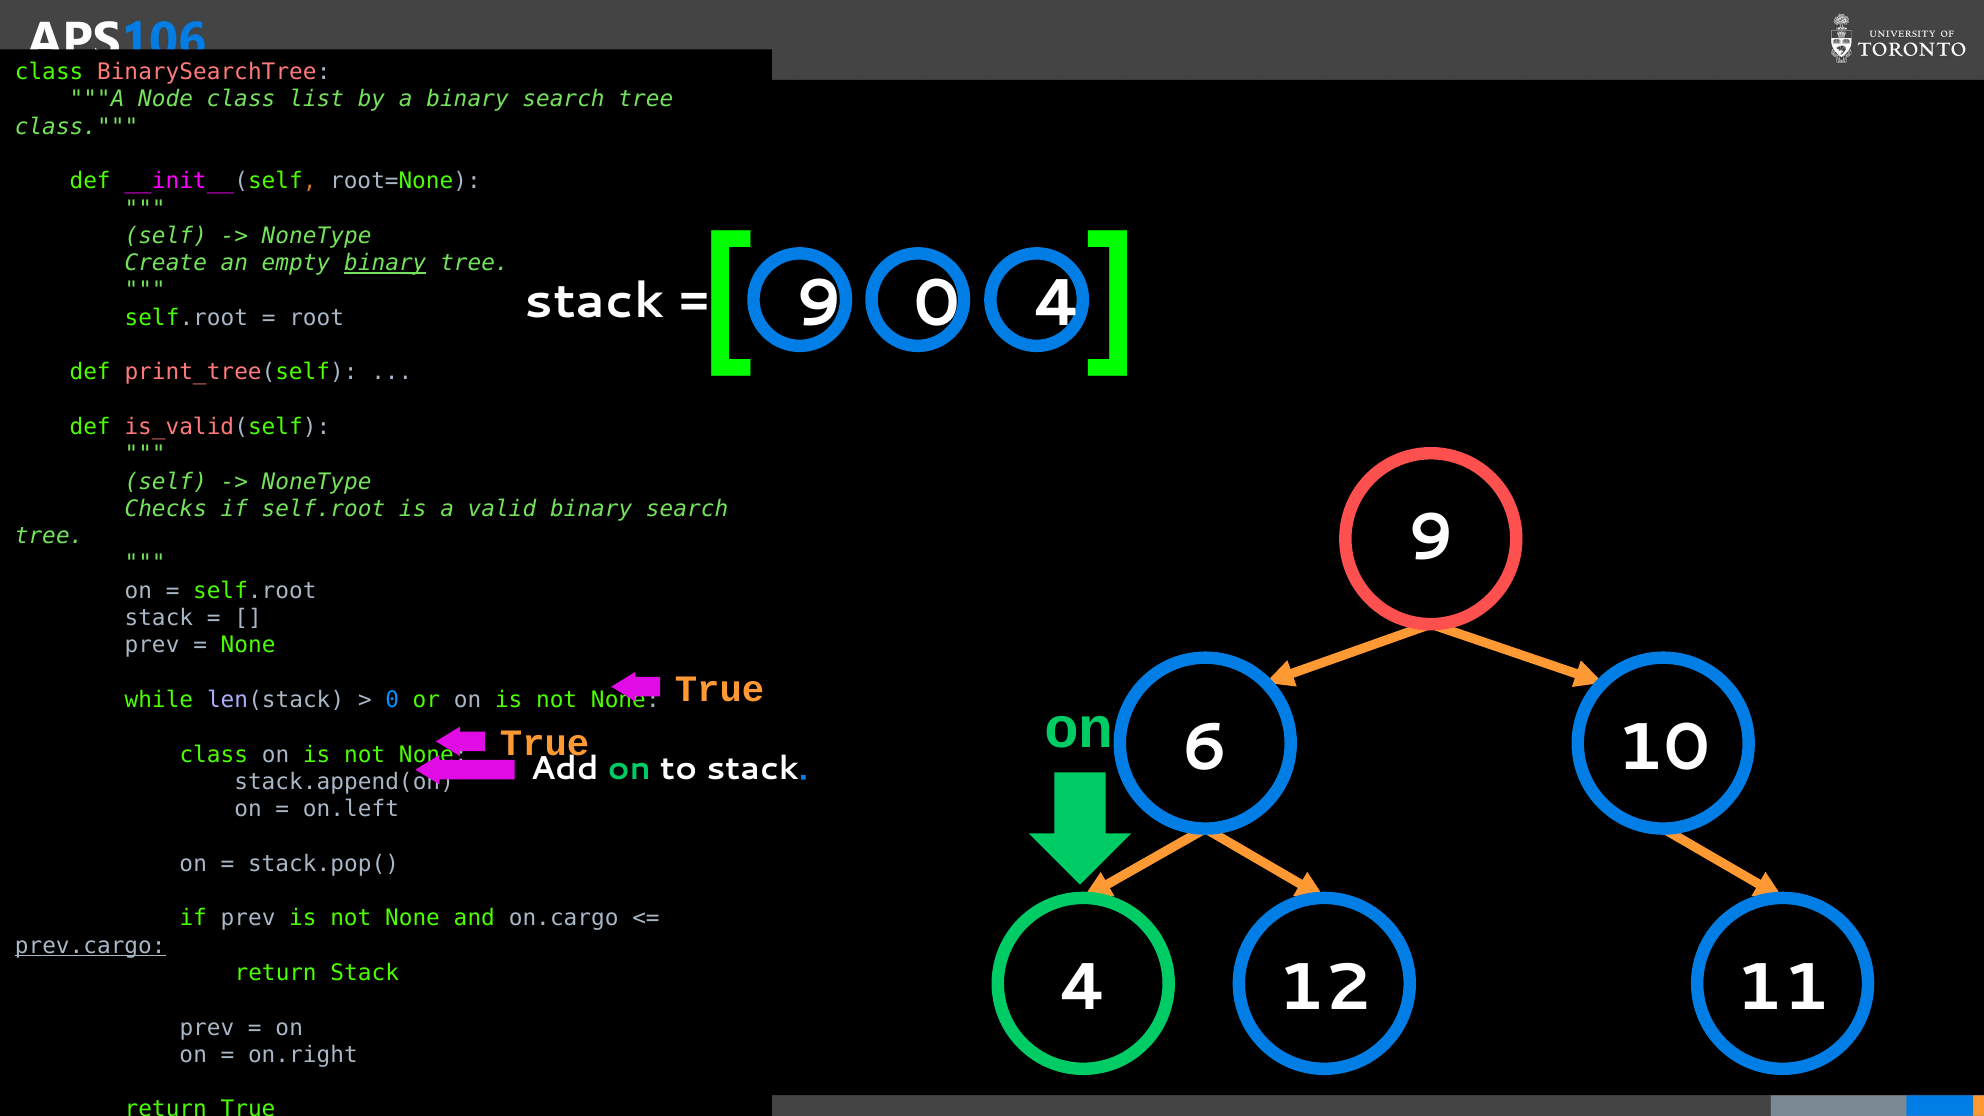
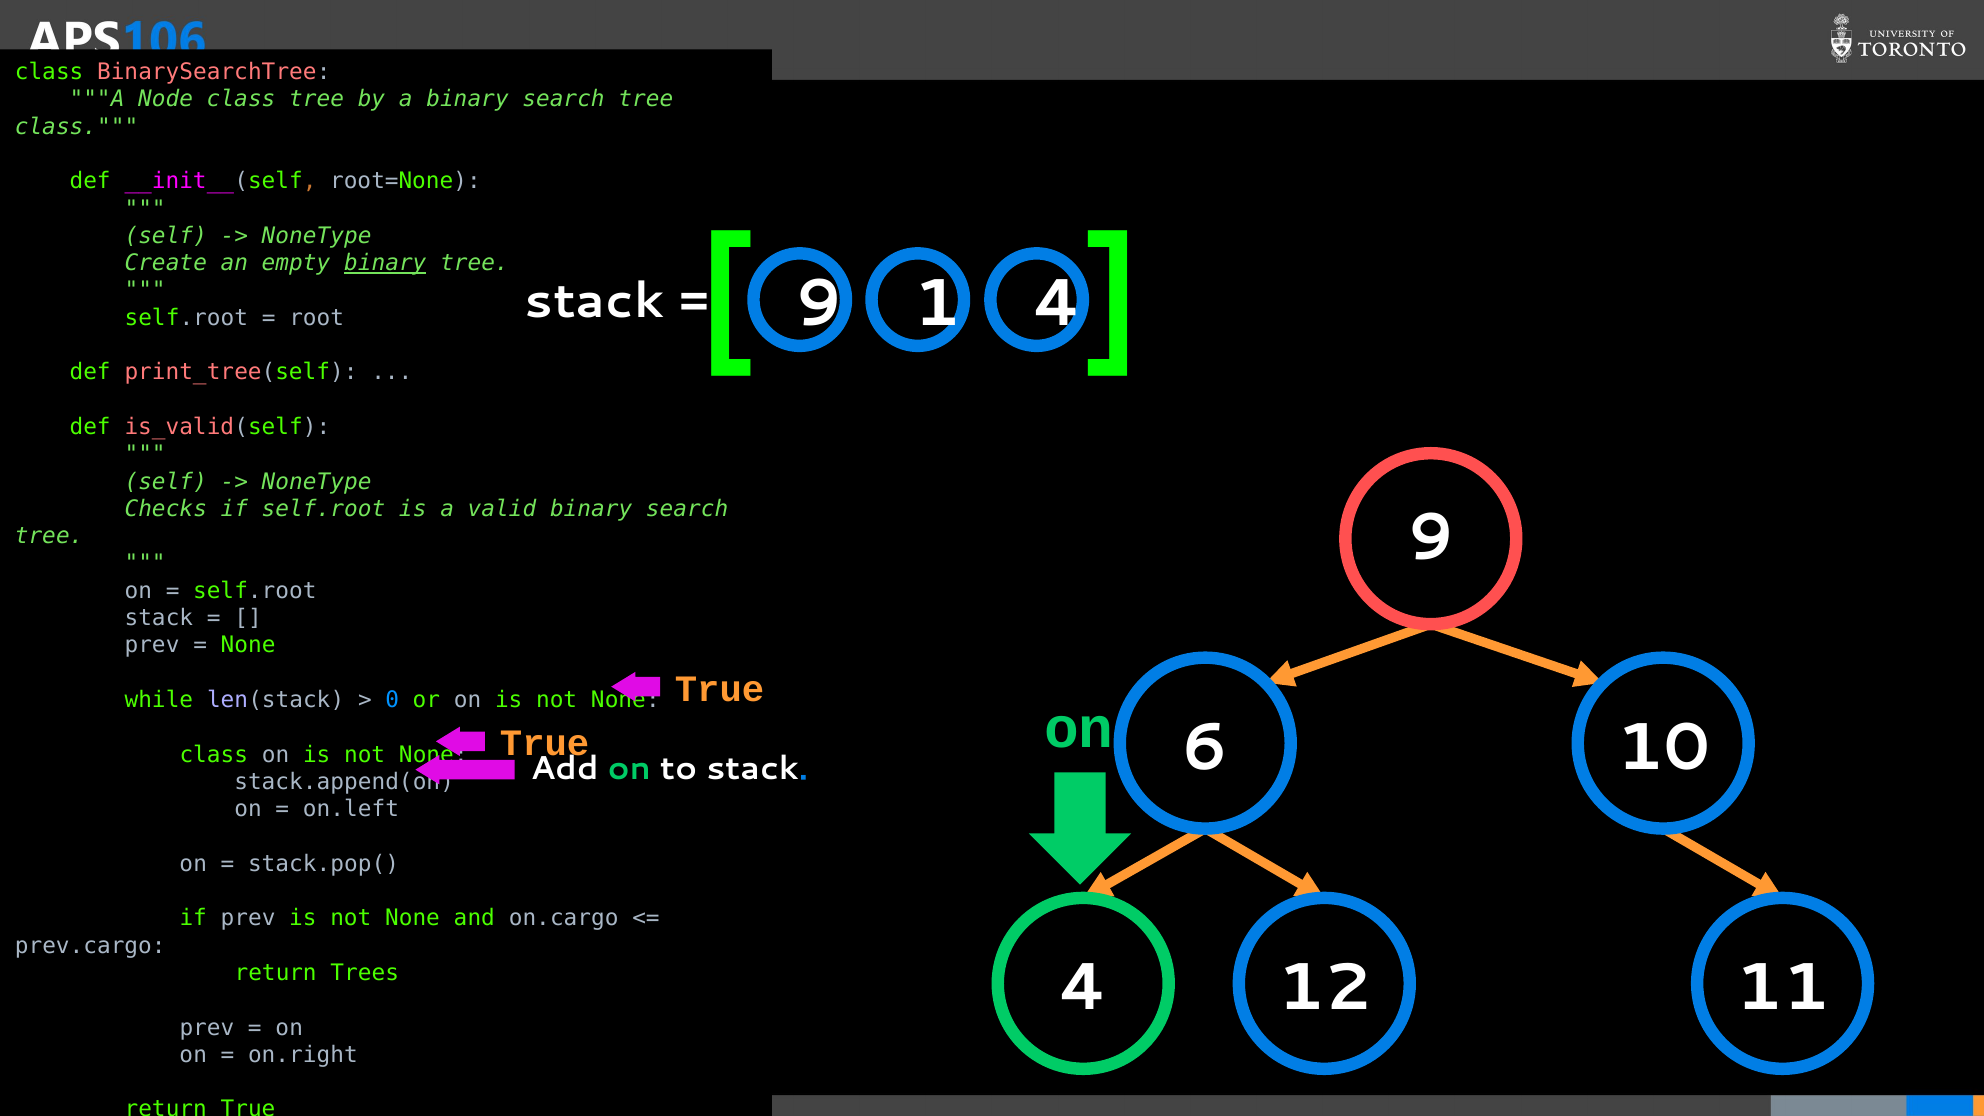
class list: list -> tree
9 0: 0 -> 1
prev.cargo underline: present -> none
return Stack: Stack -> Trees
